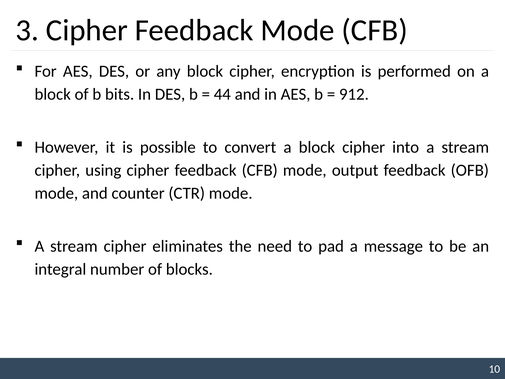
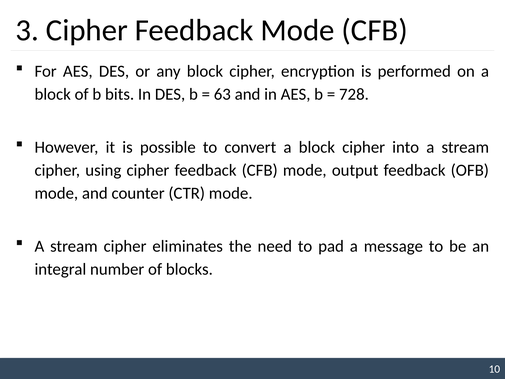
44: 44 -> 63
912: 912 -> 728
